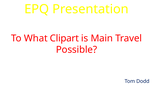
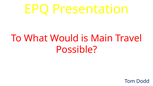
Clipart: Clipart -> Would
